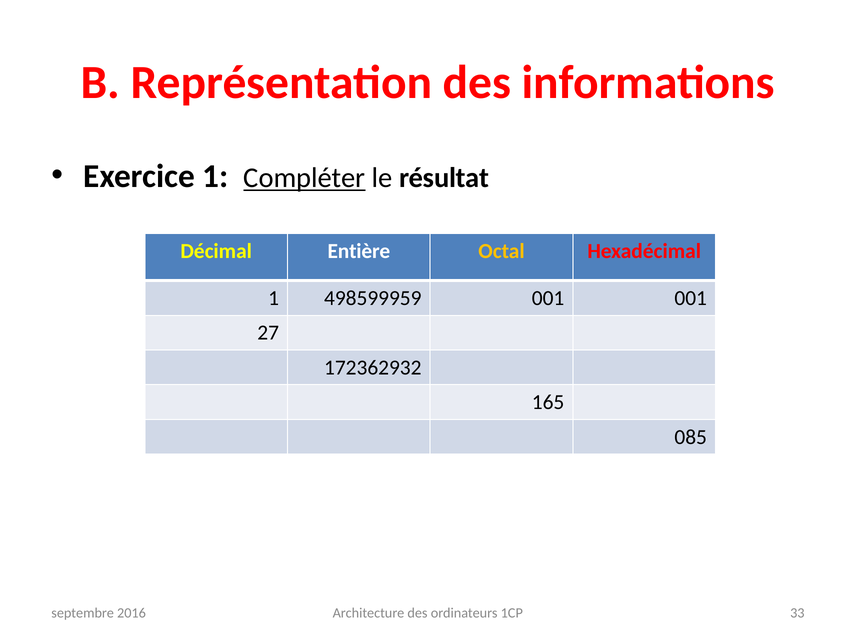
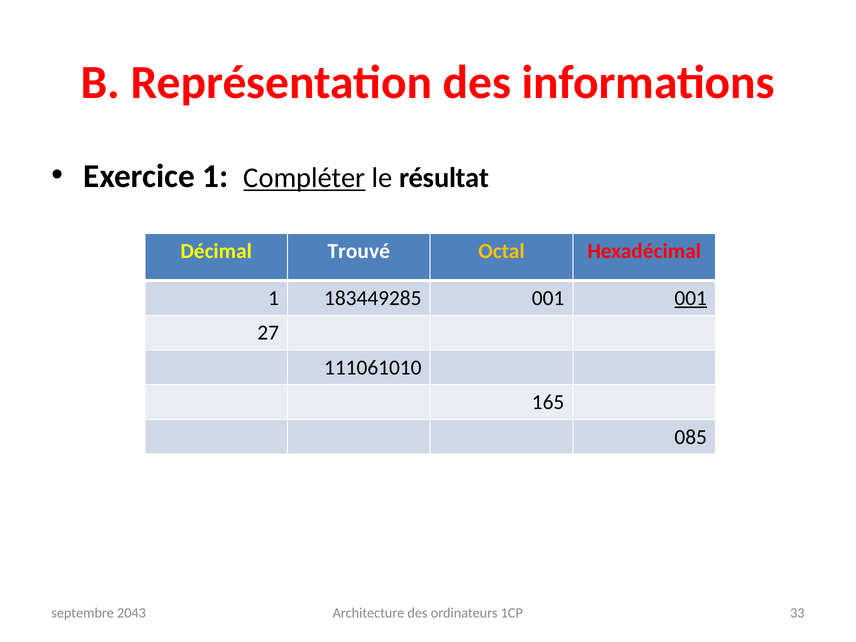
Entière: Entière -> Trouvé
498599959: 498599959 -> 183449285
001 at (691, 298) underline: none -> present
172362932: 172362932 -> 111061010
2016: 2016 -> 2043
